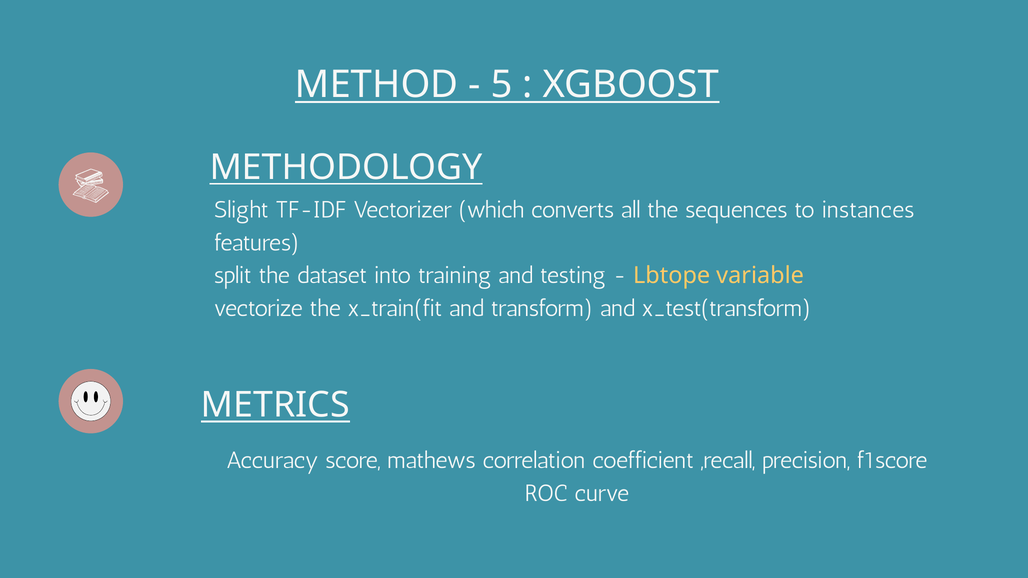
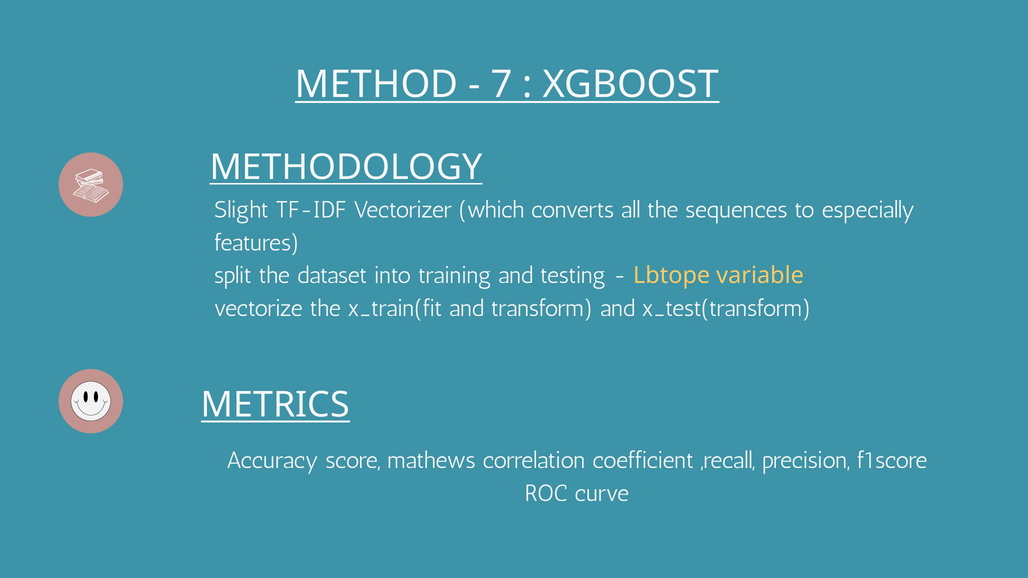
5: 5 -> 7
instances: instances -> especially
